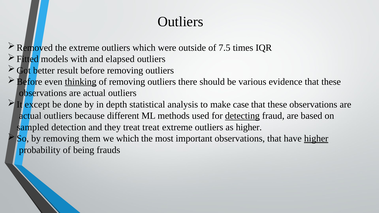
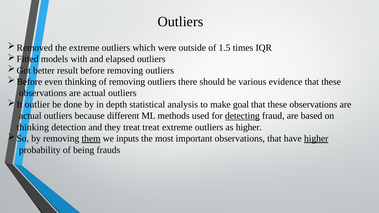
7.5: 7.5 -> 1.5
thinking at (81, 82) underline: present -> none
except: except -> outlier
case: case -> goal
sampled at (33, 127): sampled -> thinking
them underline: none -> present
we which: which -> inputs
